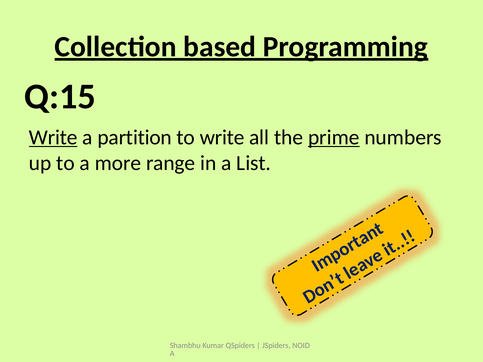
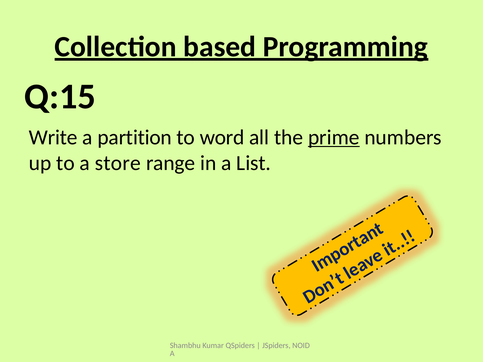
Write at (53, 137) underline: present -> none
to write: write -> word
more: more -> store
